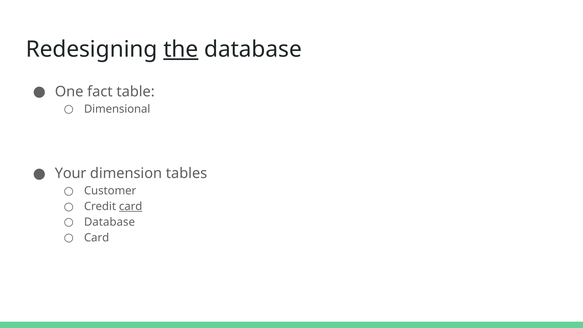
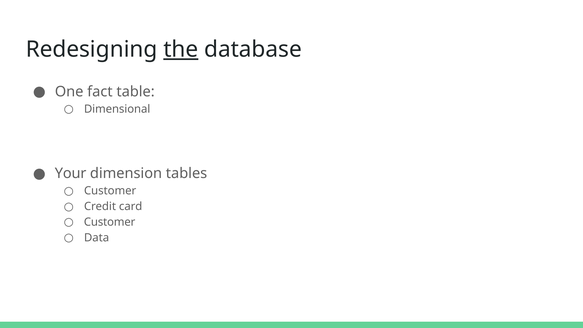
card at (131, 206) underline: present -> none
Database at (110, 222): Database -> Customer
Card at (97, 238): Card -> Data
